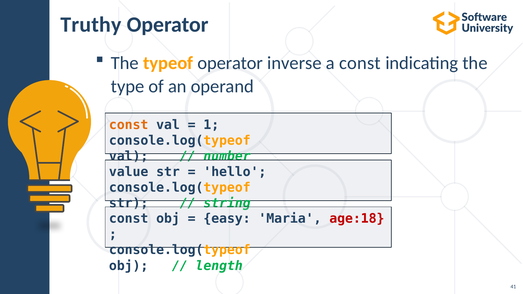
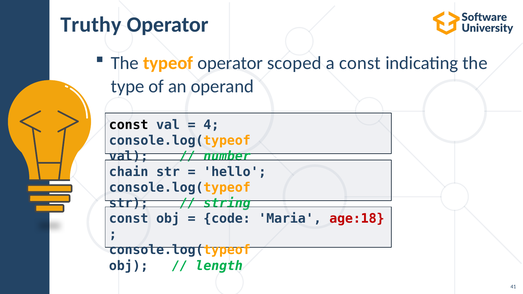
inverse: inverse -> scoped
const at (129, 125) colour: orange -> black
1: 1 -> 4
value: value -> chain
easy: easy -> code
